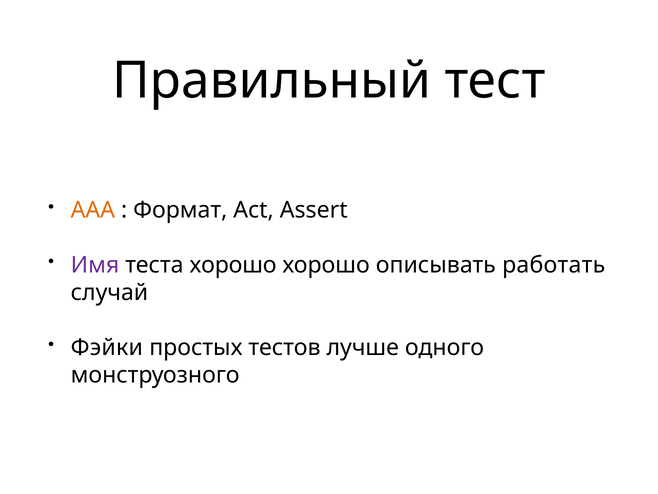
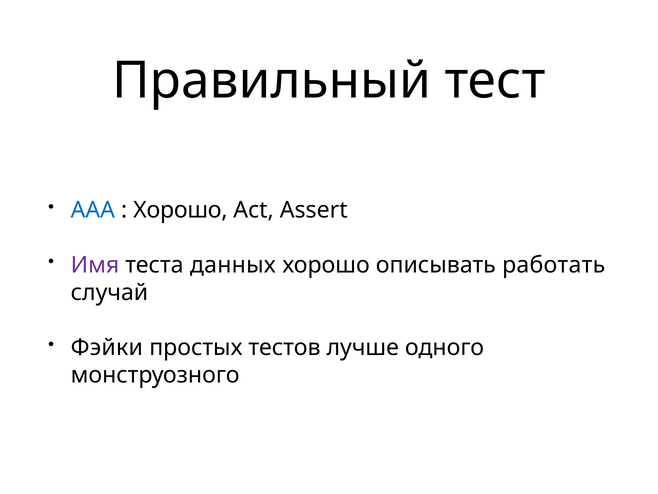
AAA colour: orange -> blue
Формат at (180, 210): Формат -> Хорошо
теста хорошо: хорошо -> данных
